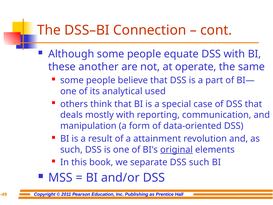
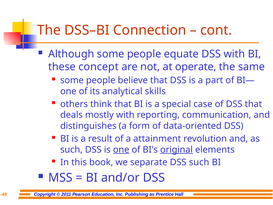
another: another -> concept
used: used -> skills
manipulation: manipulation -> distinguishes
one at (121, 149) underline: none -> present
